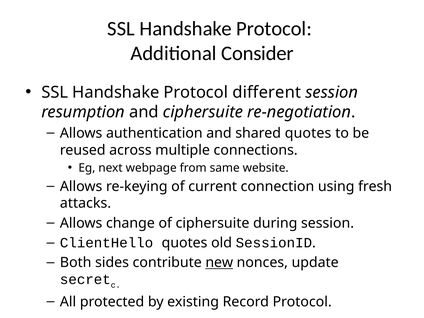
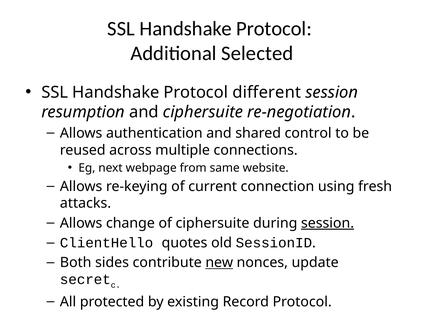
Consider: Consider -> Selected
shared quotes: quotes -> control
session at (328, 223) underline: none -> present
